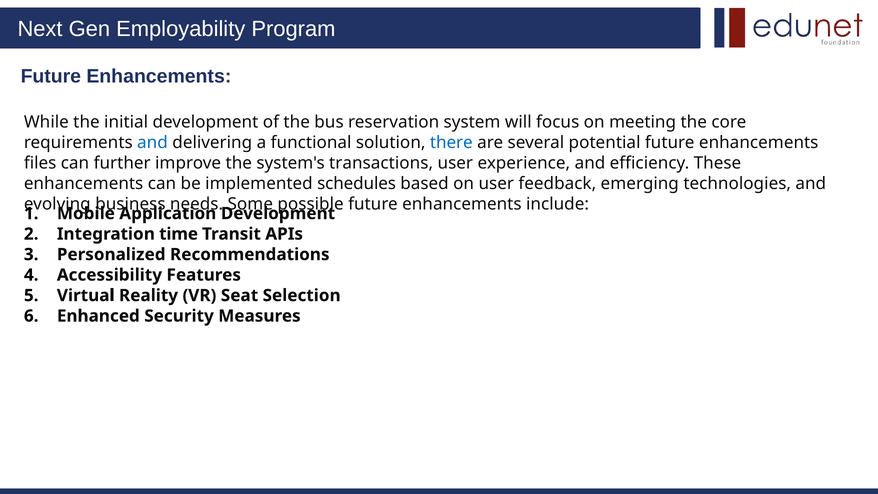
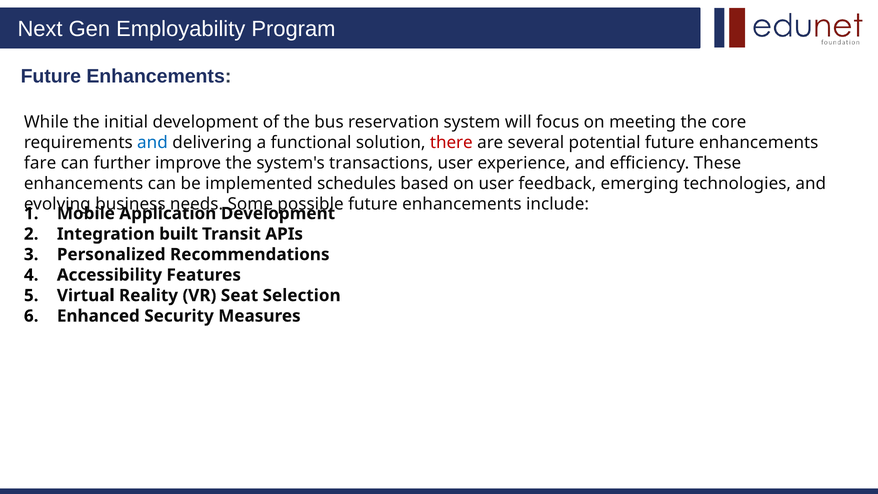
there colour: blue -> red
files: files -> fare
time: time -> built
